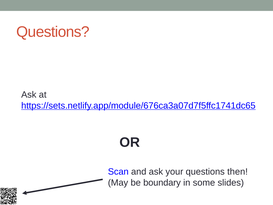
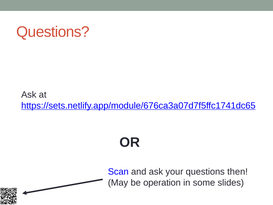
boundary: boundary -> operation
